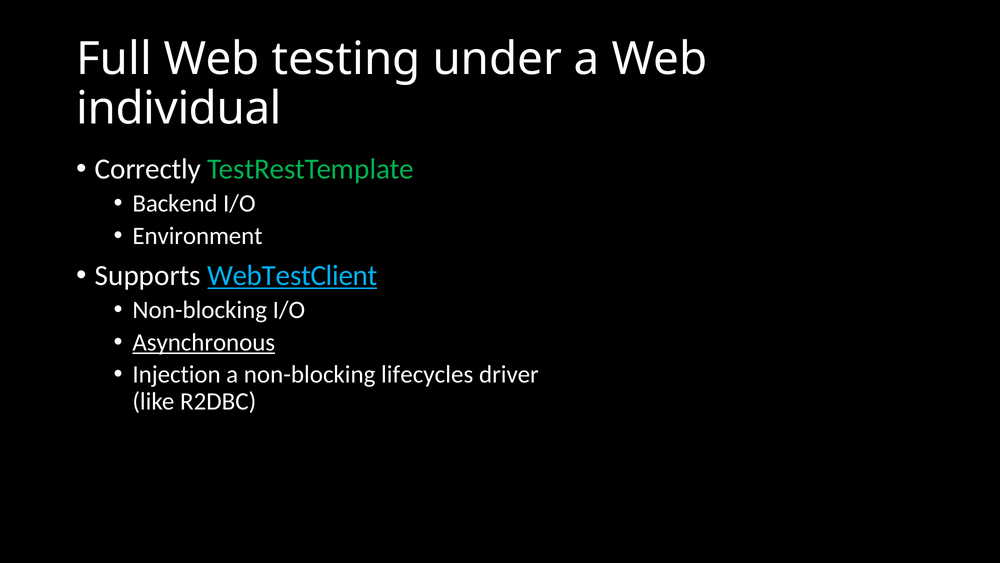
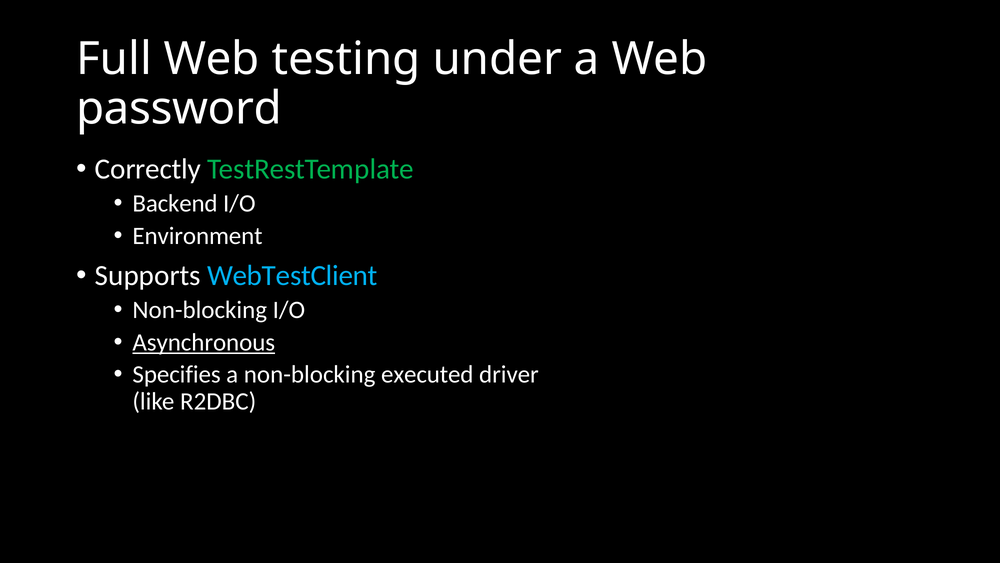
individual: individual -> password
WebTestClient underline: present -> none
Injection: Injection -> Specifies
lifecycles: lifecycles -> executed
